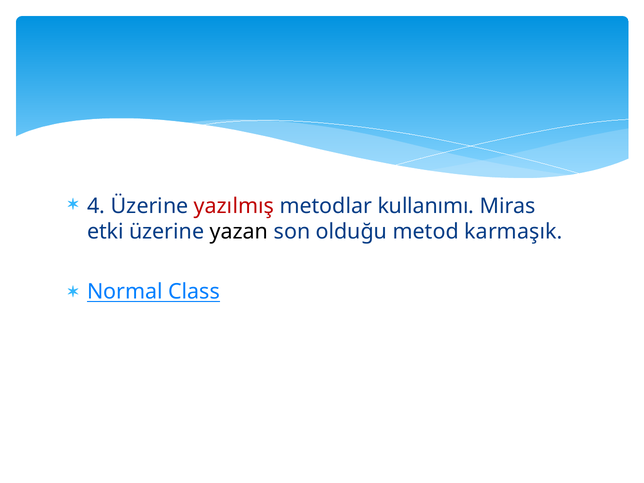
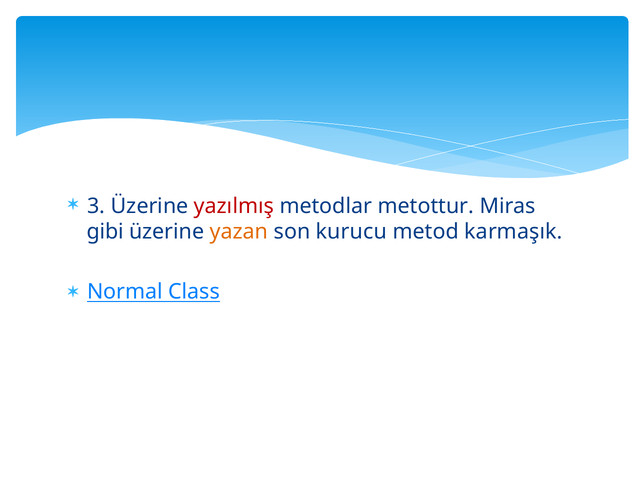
4: 4 -> 3
kullanımı: kullanımı -> metottur
etki: etki -> gibi
yazan colour: black -> orange
olduğu: olduğu -> kurucu
